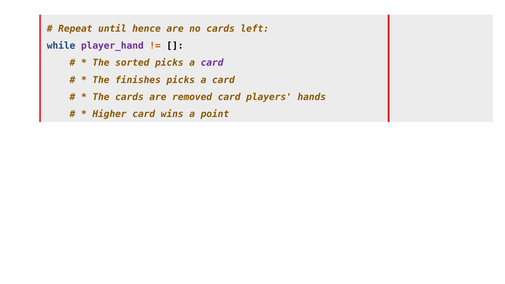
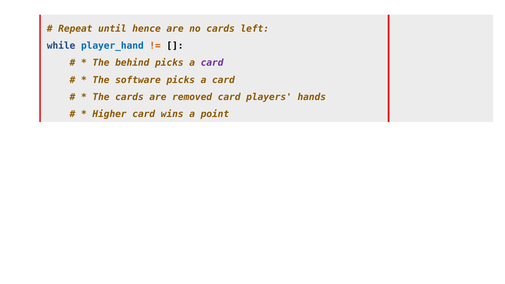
player_hand colour: purple -> blue
sorted: sorted -> behind
finishes: finishes -> software
